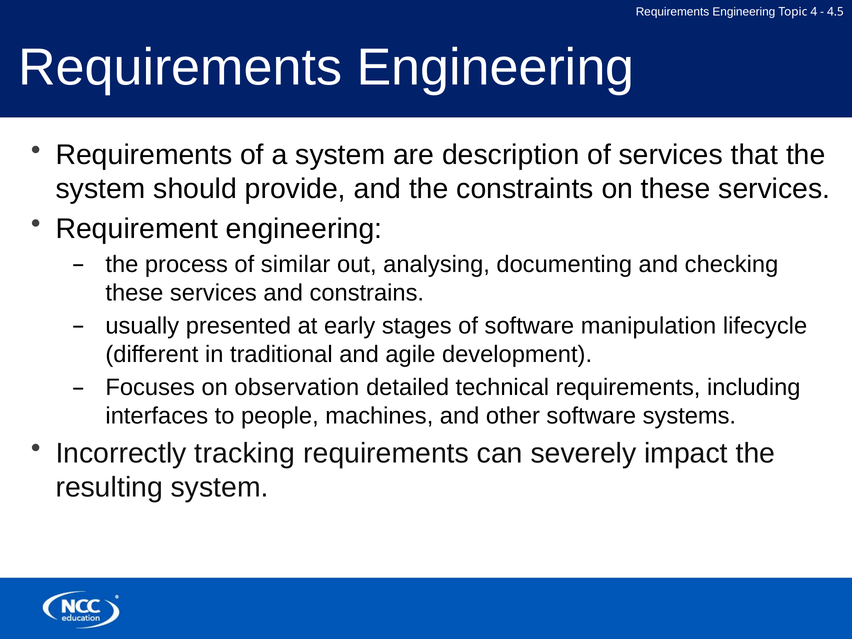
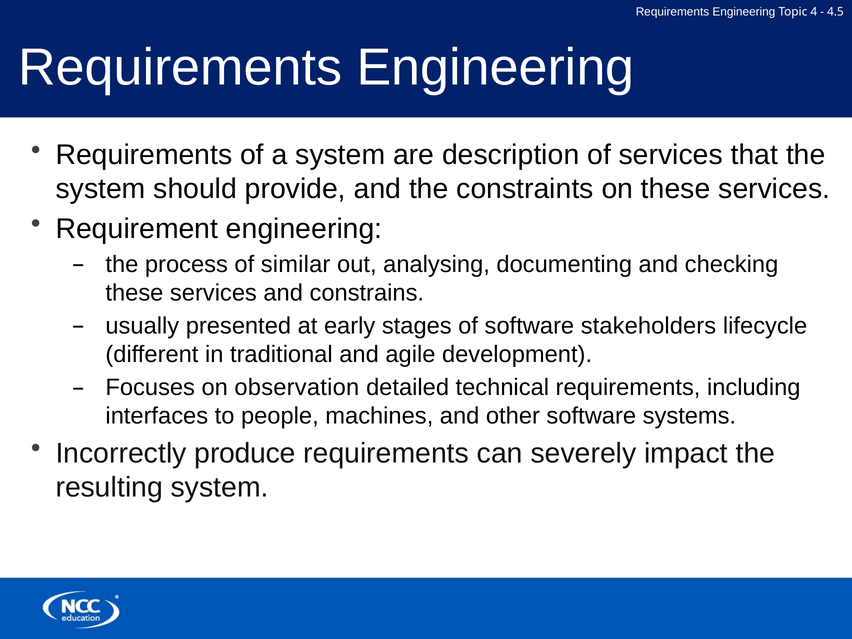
manipulation: manipulation -> stakeholders
tracking: tracking -> produce
